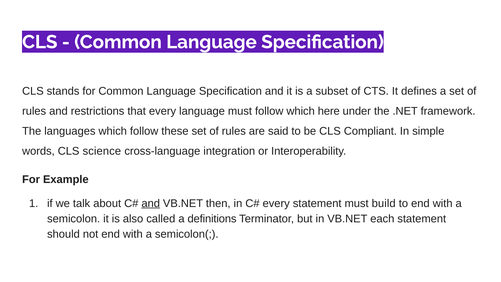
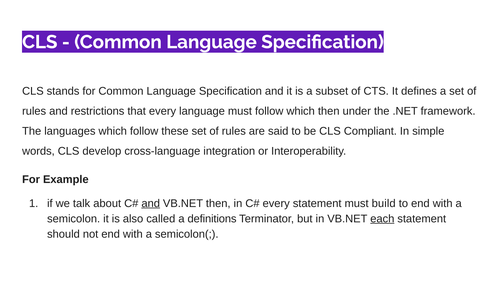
which here: here -> then
science: science -> develop
each underline: none -> present
